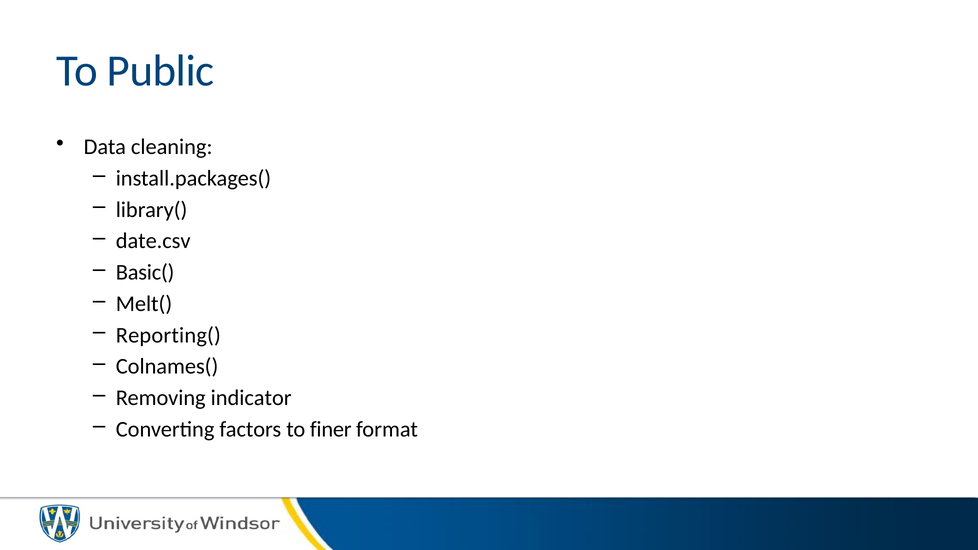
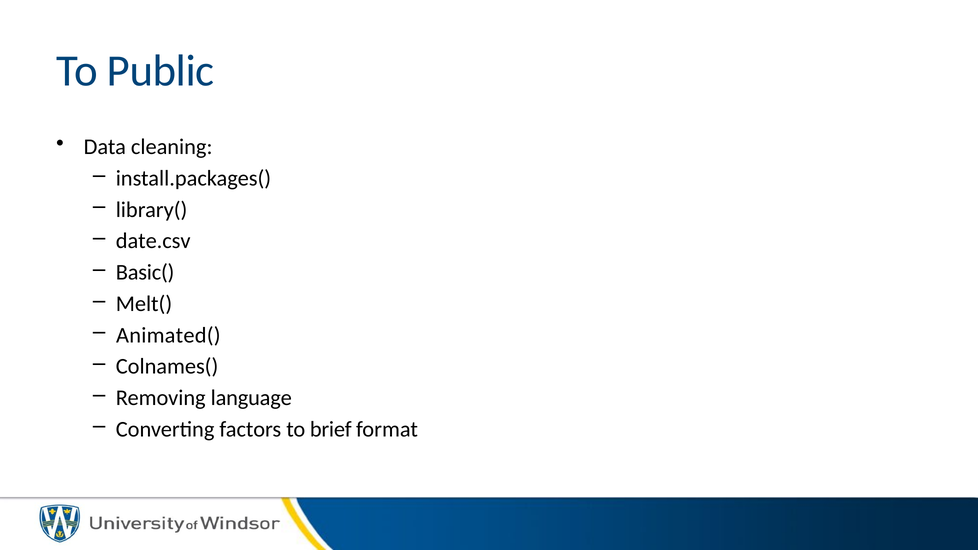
Reporting(: Reporting( -> Animated(
indicator: indicator -> language
finer: finer -> brief
